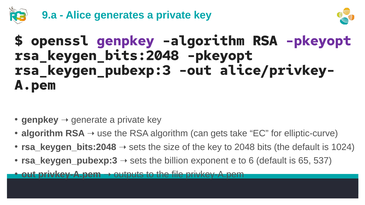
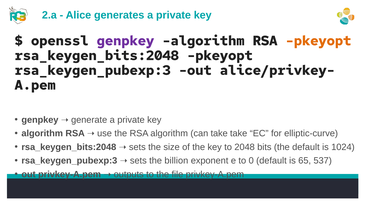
9.a: 9.a -> 2.a
pkeyopt at (318, 41) colour: purple -> orange
can gets: gets -> take
6: 6 -> 0
